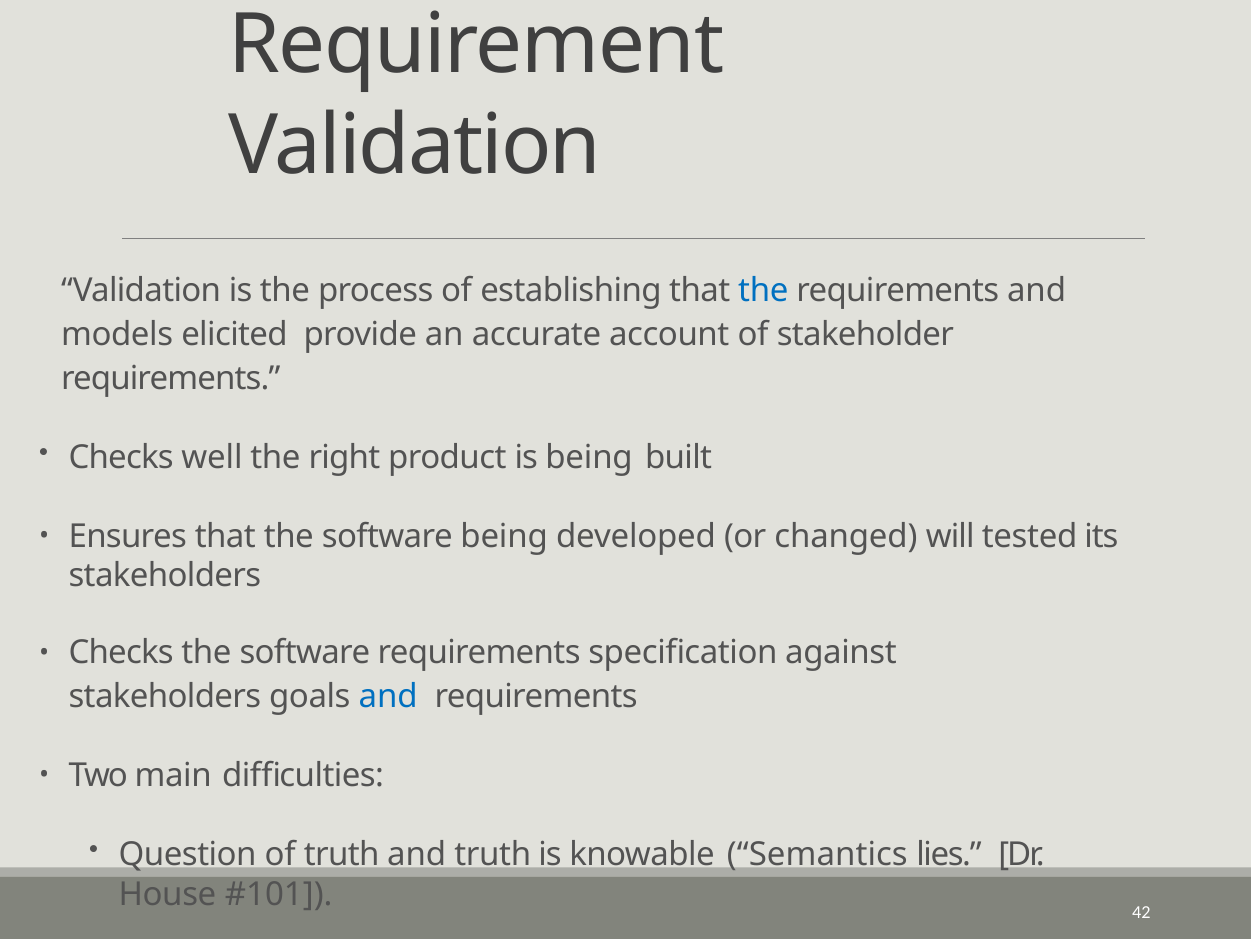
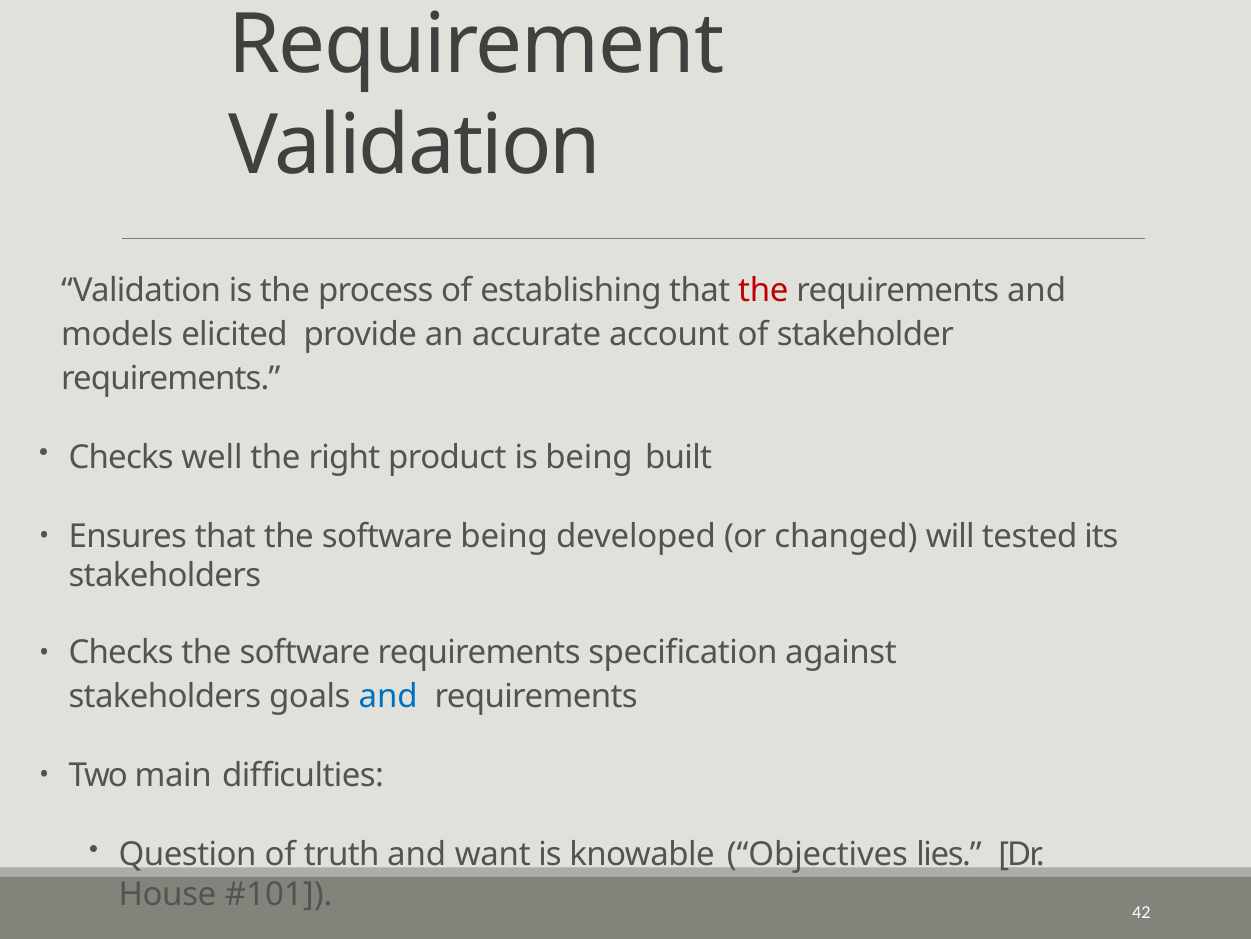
the at (763, 290) colour: blue -> red
and truth: truth -> want
Semantics: Semantics -> Objectives
